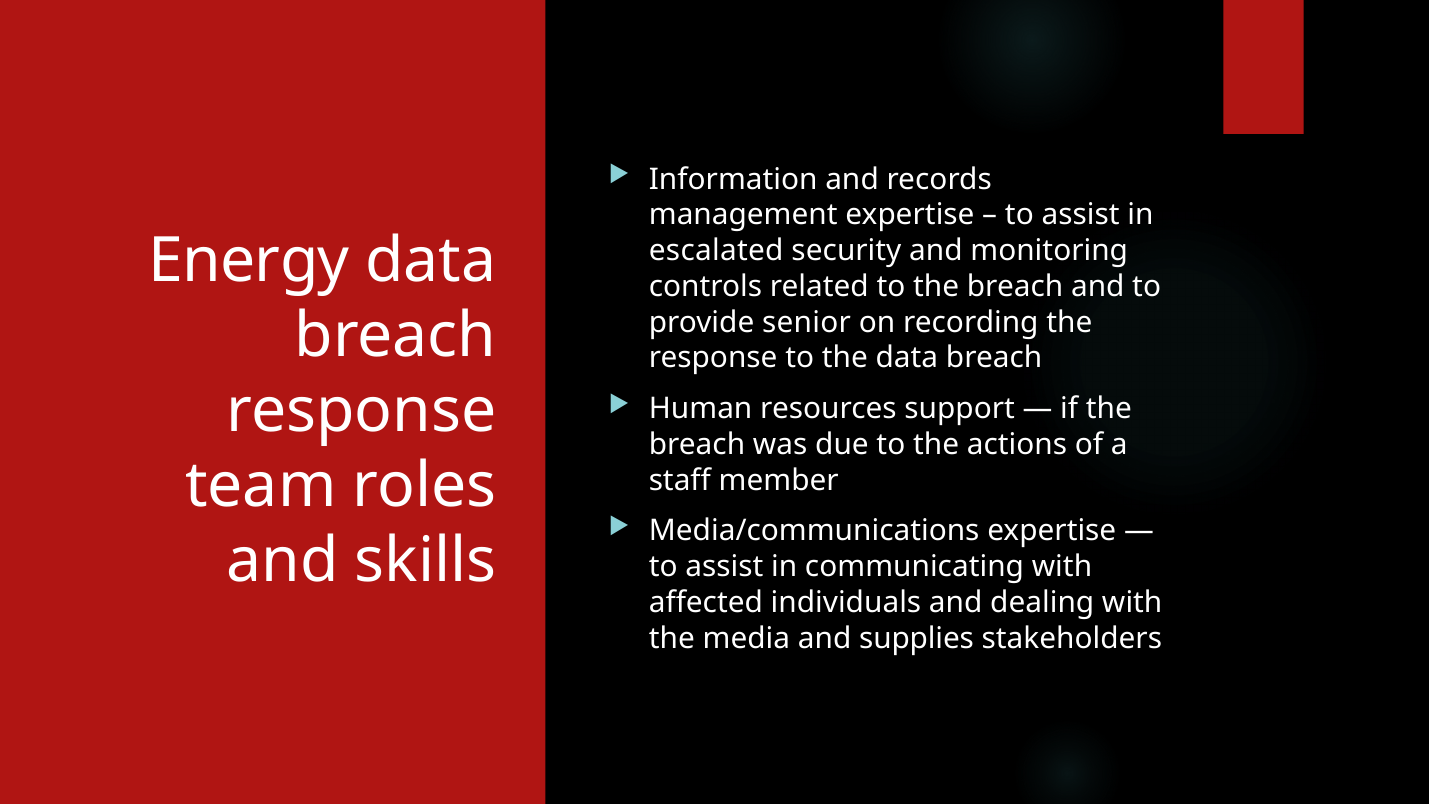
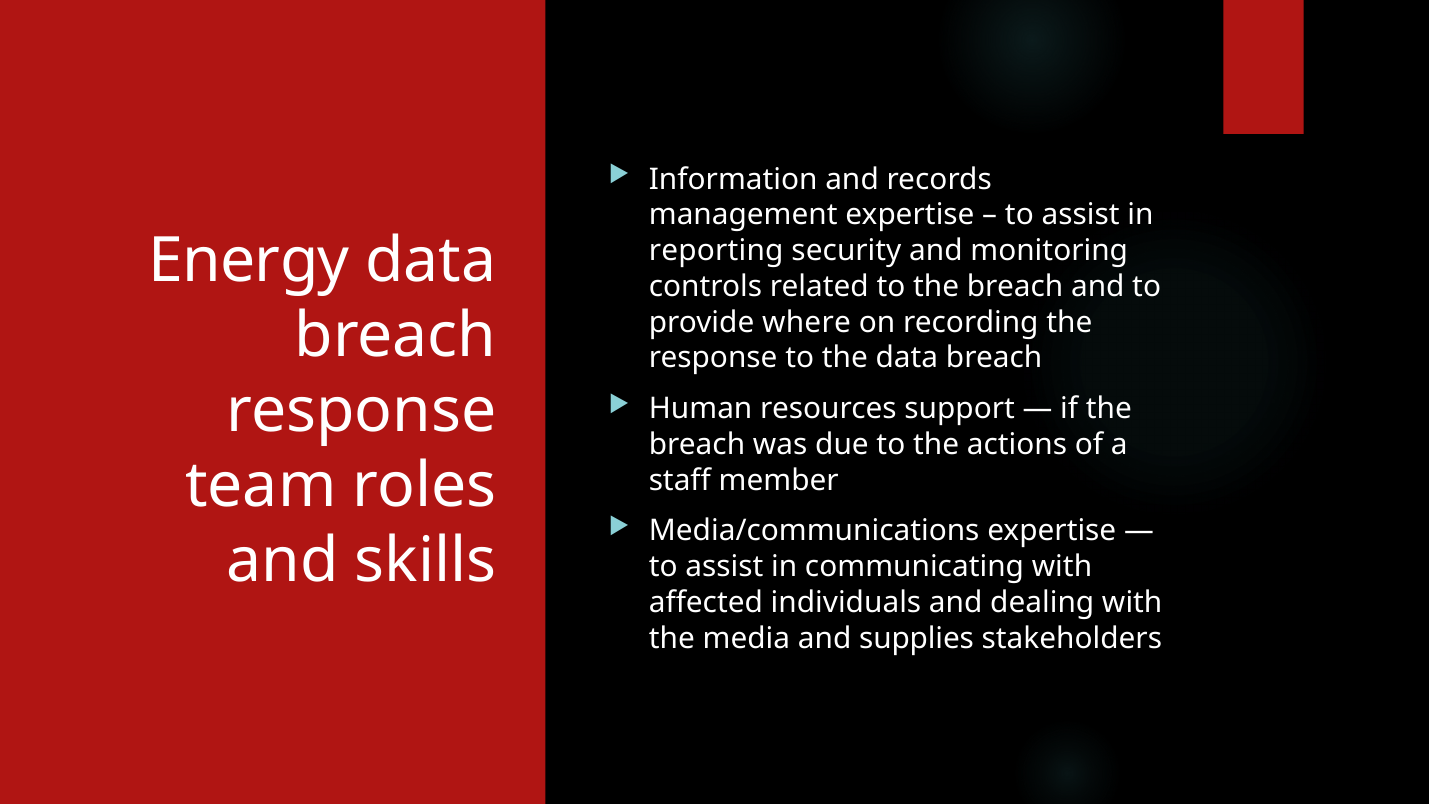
escalated: escalated -> reporting
senior: senior -> where
